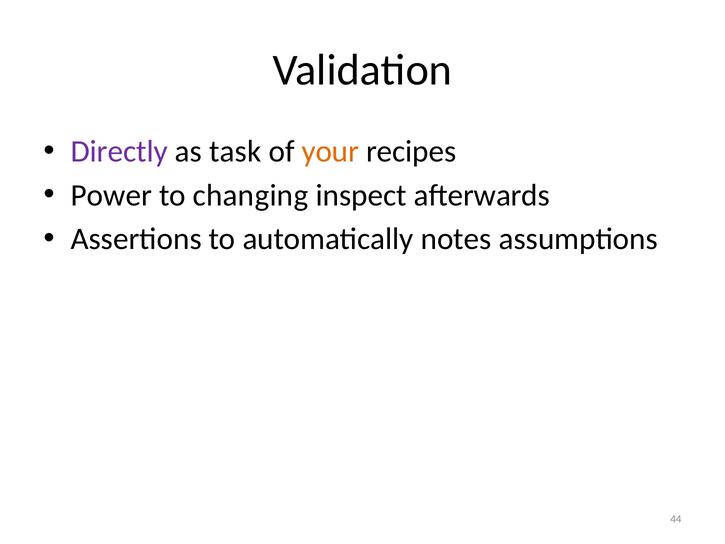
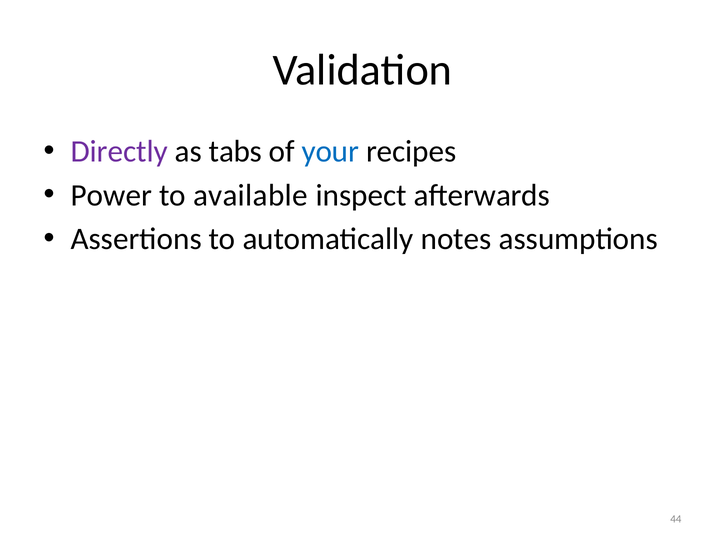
task: task -> tabs
your colour: orange -> blue
changing: changing -> available
